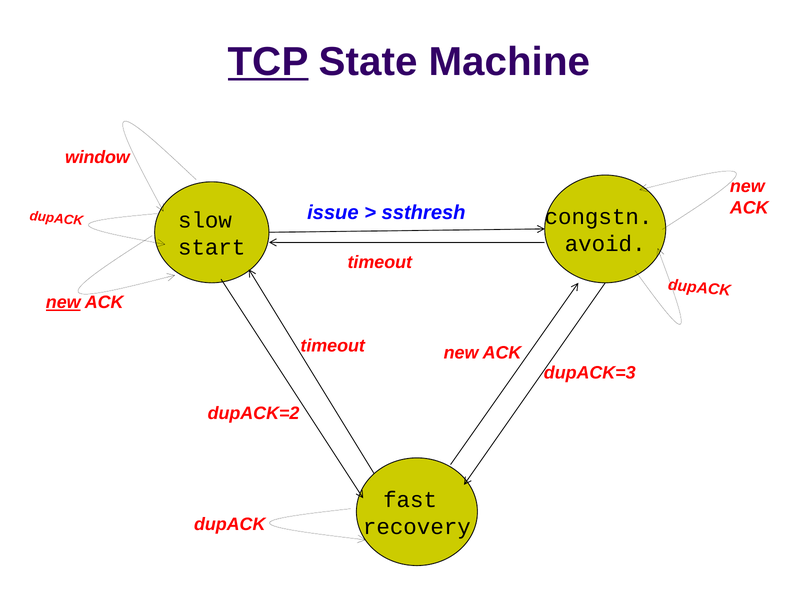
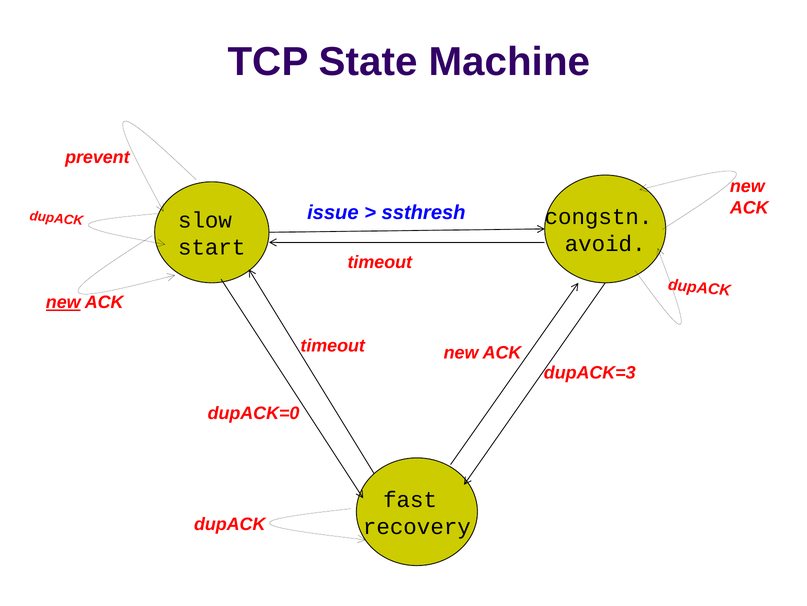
TCP underline: present -> none
window: window -> prevent
dupACK=2: dupACK=2 -> dupACK=0
